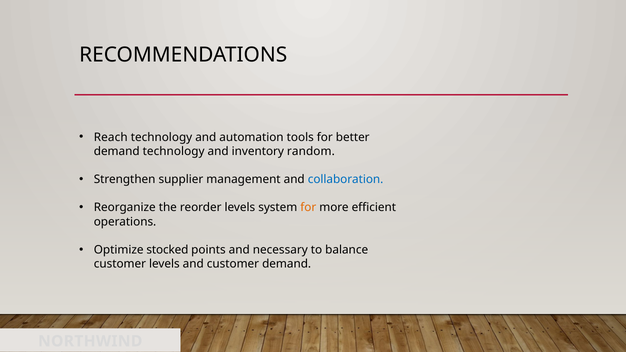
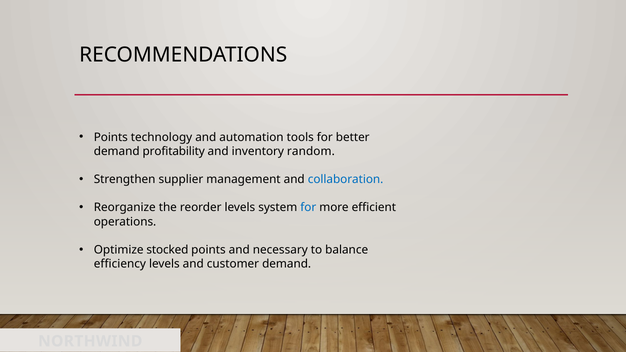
Reach at (111, 137): Reach -> Points
demand technology: technology -> profitability
for at (308, 208) colour: orange -> blue
customer at (120, 264): customer -> efficiency
